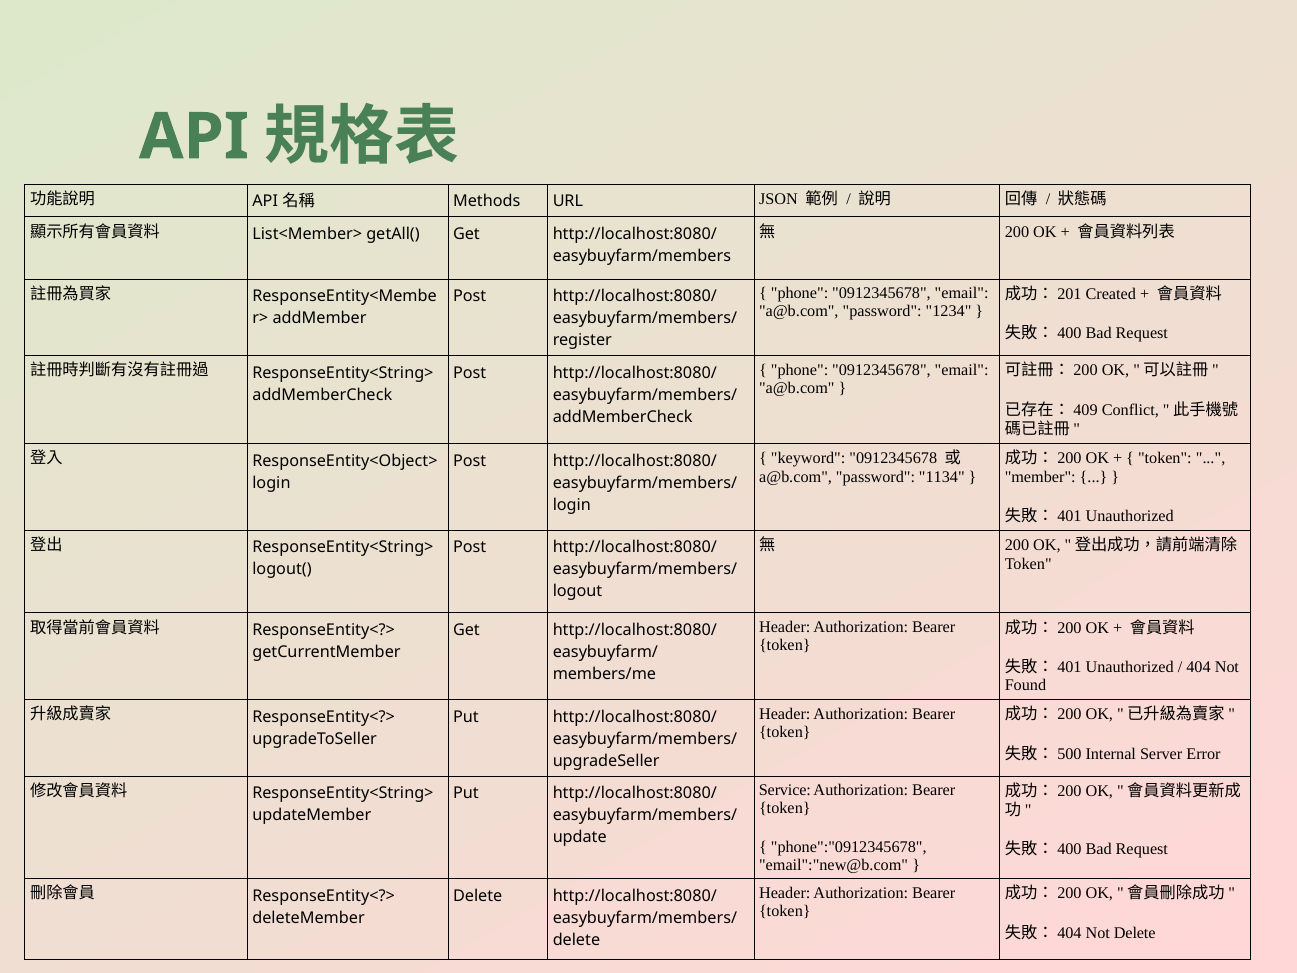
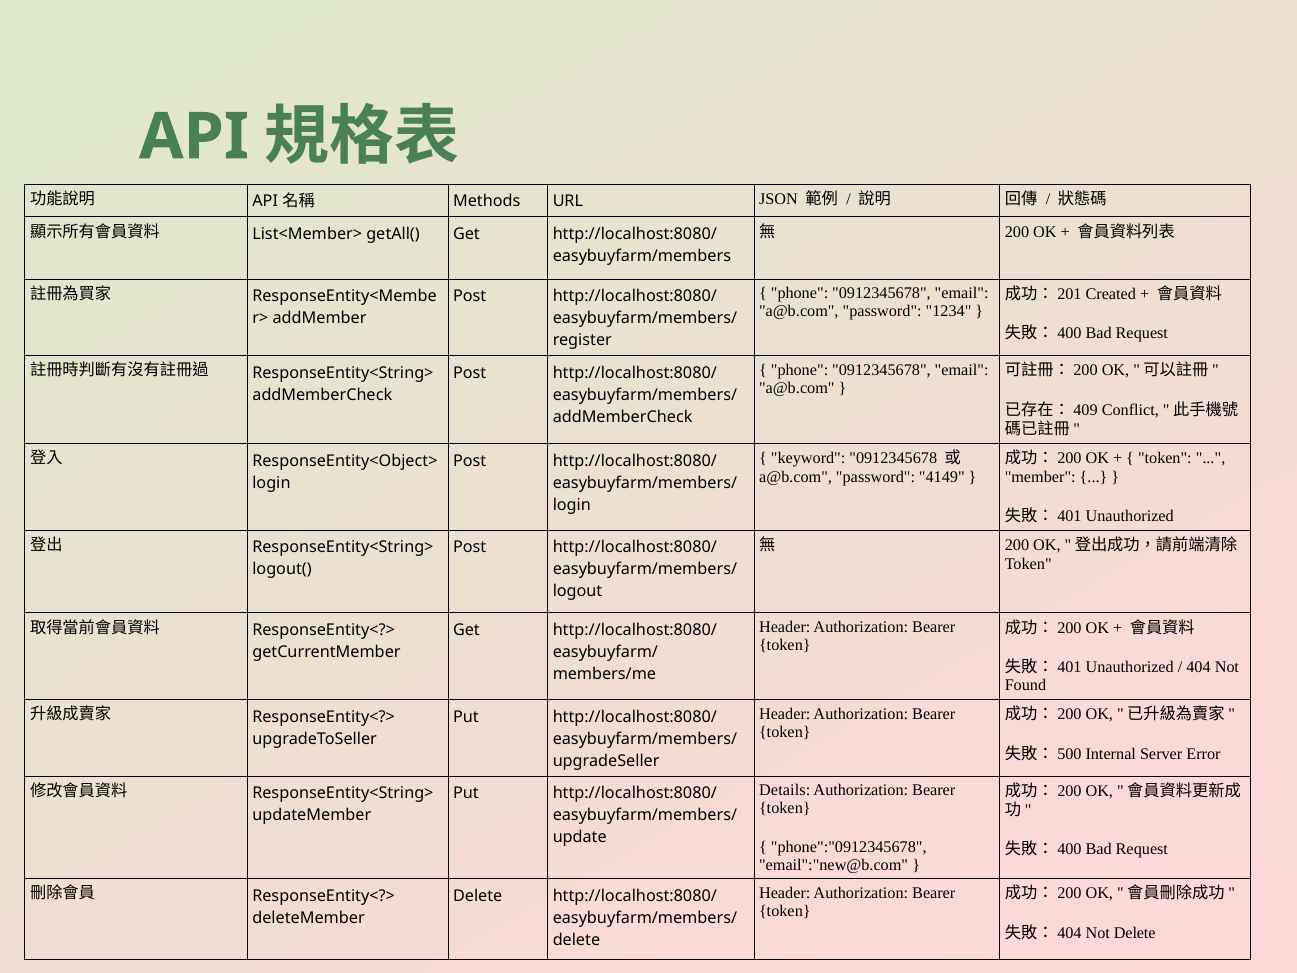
1134: 1134 -> 4149
Service: Service -> Details
